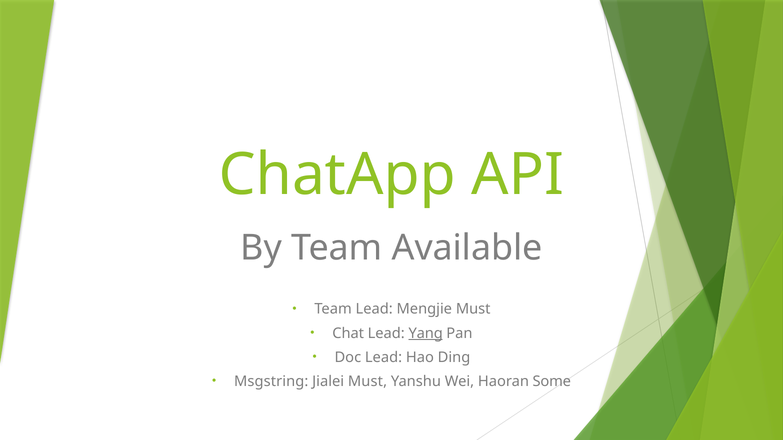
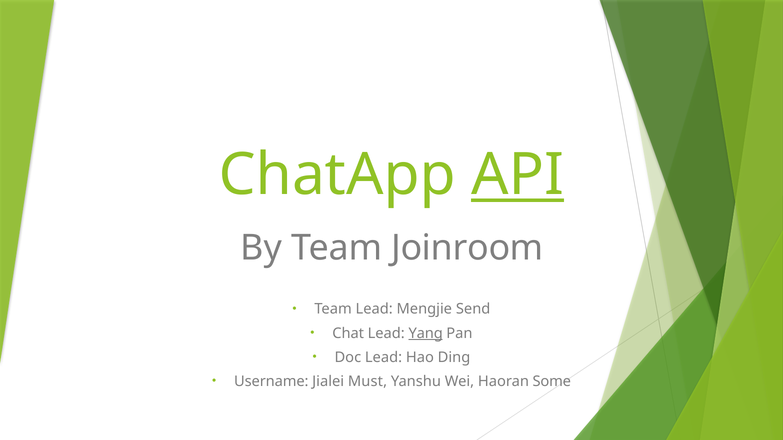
API underline: none -> present
Available: Available -> Joinroom
Mengjie Must: Must -> Send
Msgstring: Msgstring -> Username
